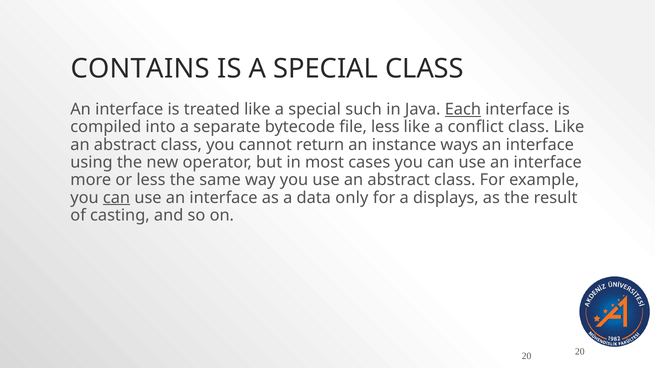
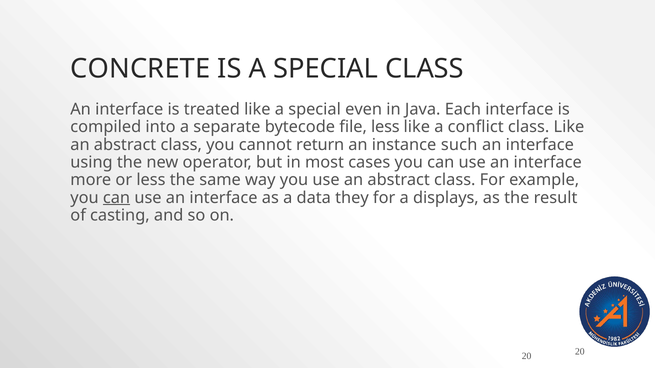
CONTAINS: CONTAINS -> CONCRETE
such: such -> even
Each underline: present -> none
ways: ways -> such
only: only -> they
